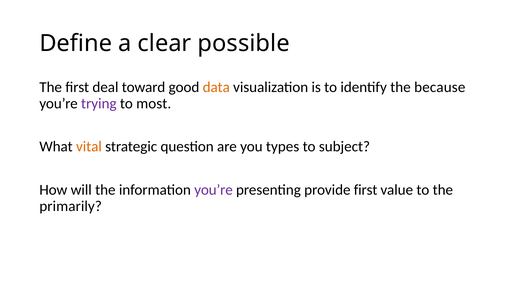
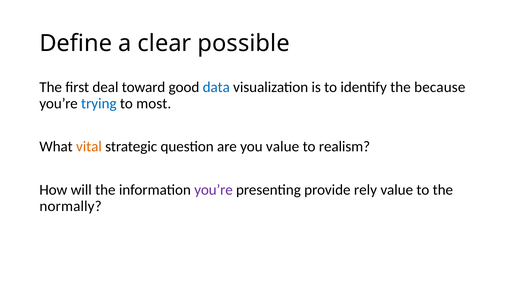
data colour: orange -> blue
trying colour: purple -> blue
you types: types -> value
subject: subject -> realism
provide first: first -> rely
primarily: primarily -> normally
